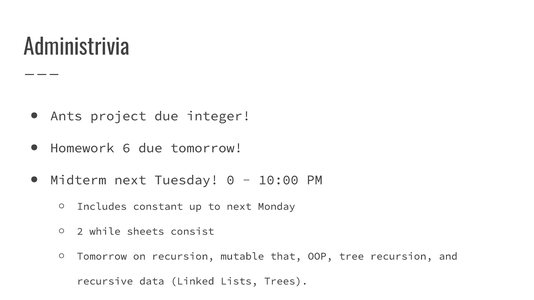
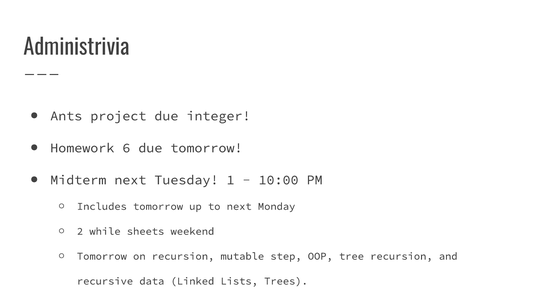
0: 0 -> 1
Includes constant: constant -> tomorrow
consist: consist -> weekend
that: that -> step
